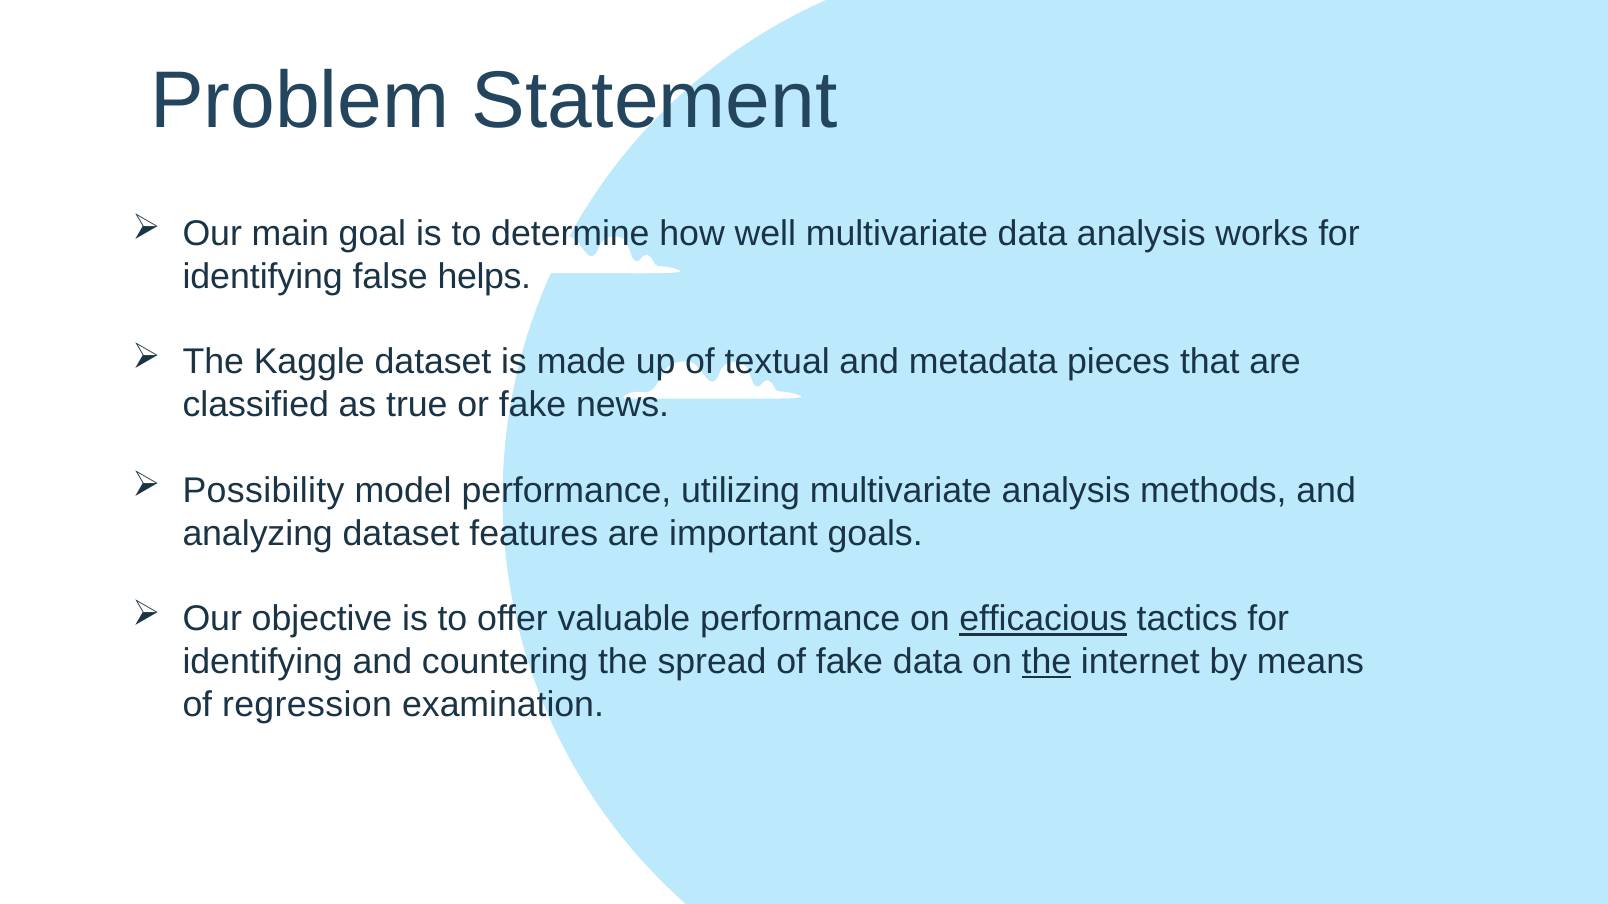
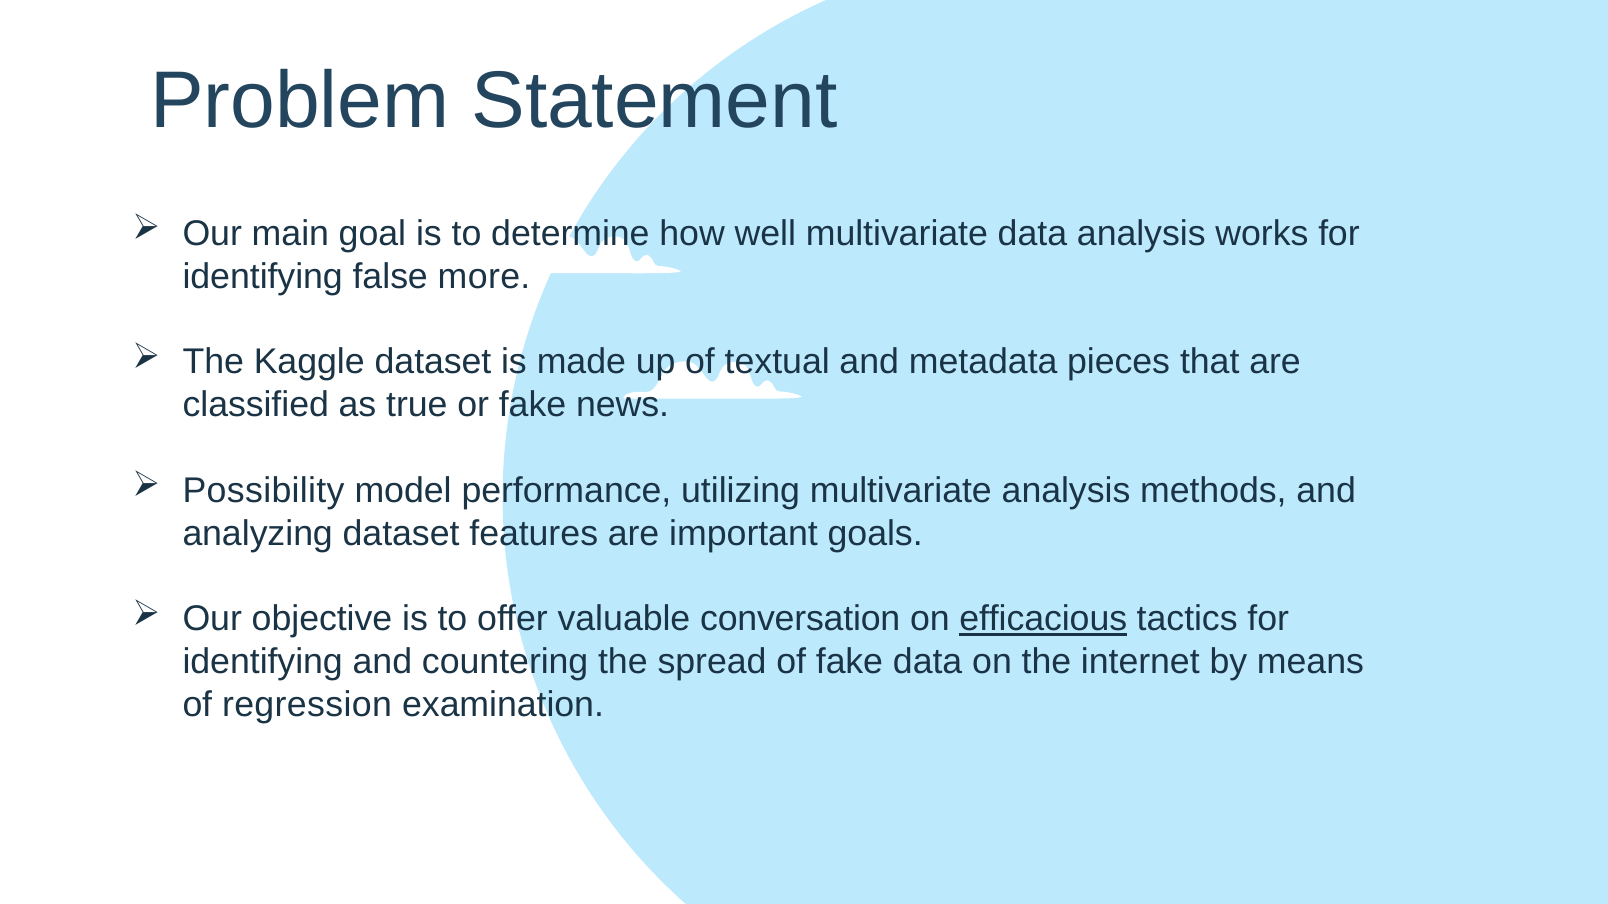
helps: helps -> more
valuable performance: performance -> conversation
the at (1047, 662) underline: present -> none
